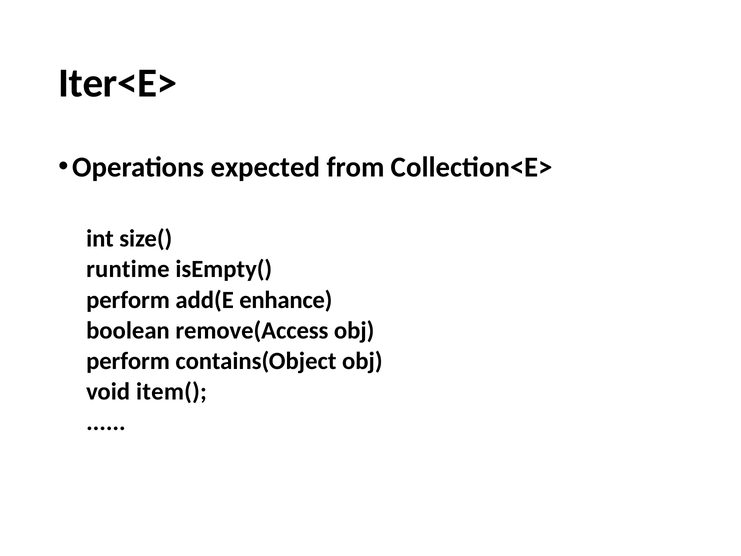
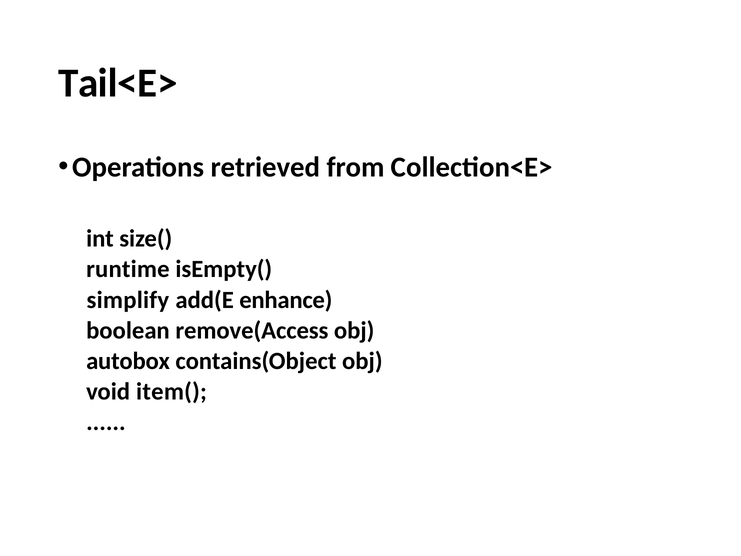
Iter<E>: Iter<E> -> Tail<E>
expected: expected -> retrieved
perform at (128, 300): perform -> simplify
perform at (128, 361): perform -> autobox
